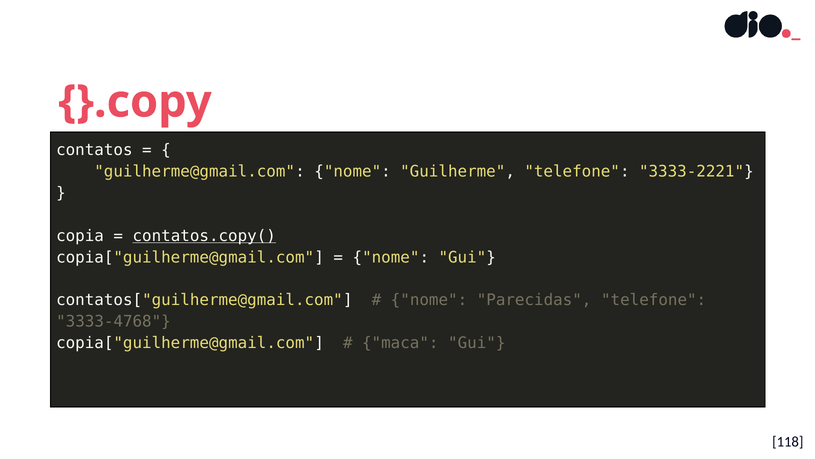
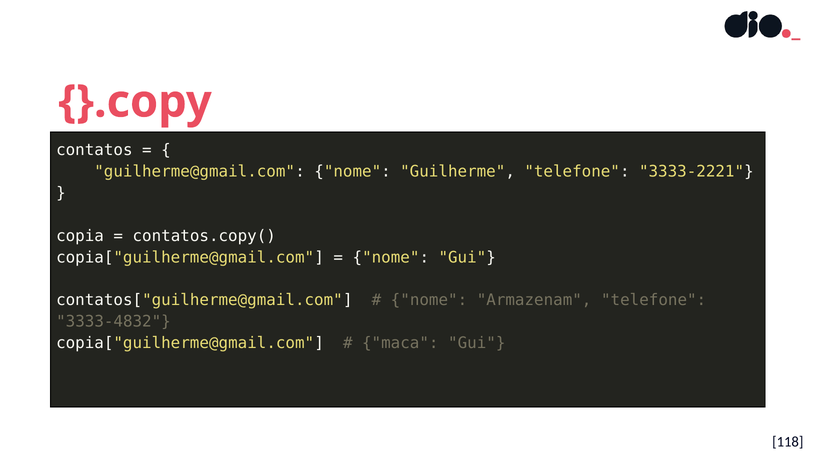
contatos.copy( underline: present -> none
Parecidas: Parecidas -> Armazenam
3333-4768: 3333-4768 -> 3333-4832
